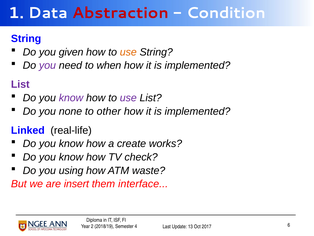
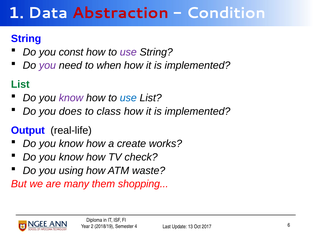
given: given -> const
use at (128, 52) colour: orange -> purple
List at (20, 84) colour: purple -> green
use at (128, 98) colour: purple -> blue
none: none -> does
other: other -> class
Linked: Linked -> Output
insert: insert -> many
interface: interface -> shopping
